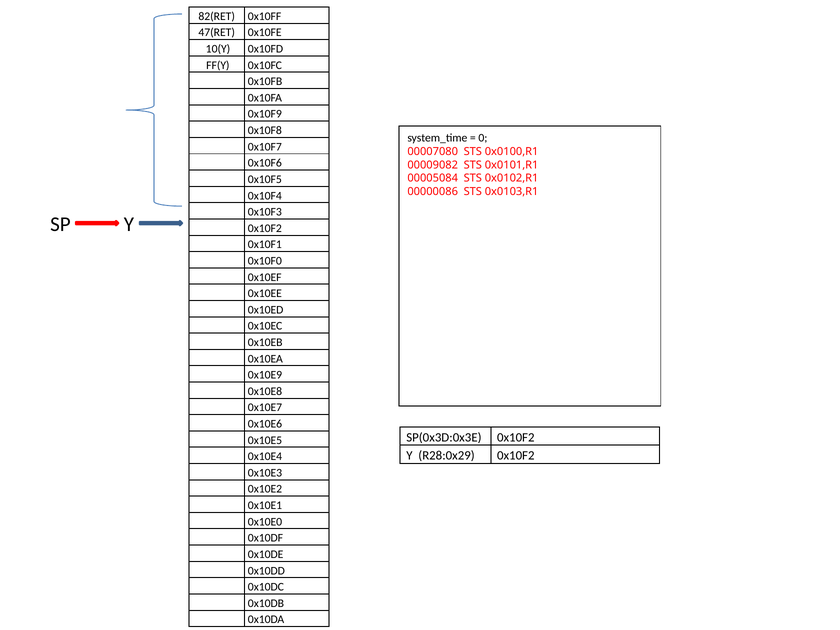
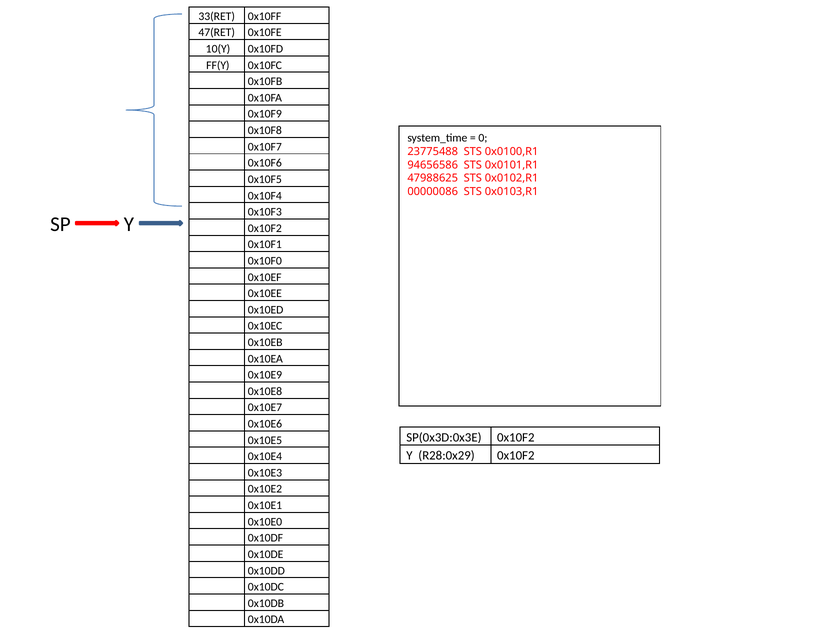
82(RET: 82(RET -> 33(RET
00007080: 00007080 -> 23775488
00009082: 00009082 -> 94656586
00005084: 00005084 -> 47988625
